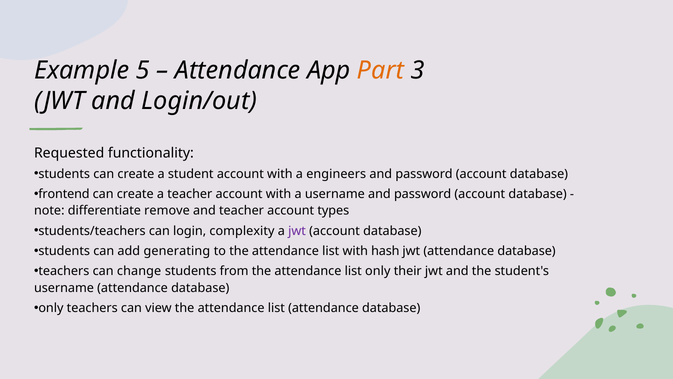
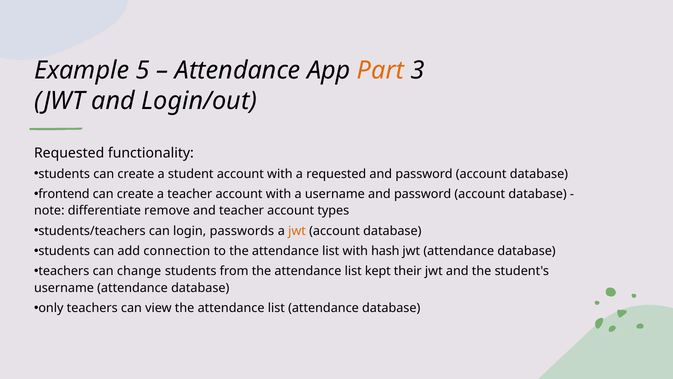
a engineers: engineers -> requested
complexity: complexity -> passwords
jwt at (297, 231) colour: purple -> orange
generating: generating -> connection
list only: only -> kept
